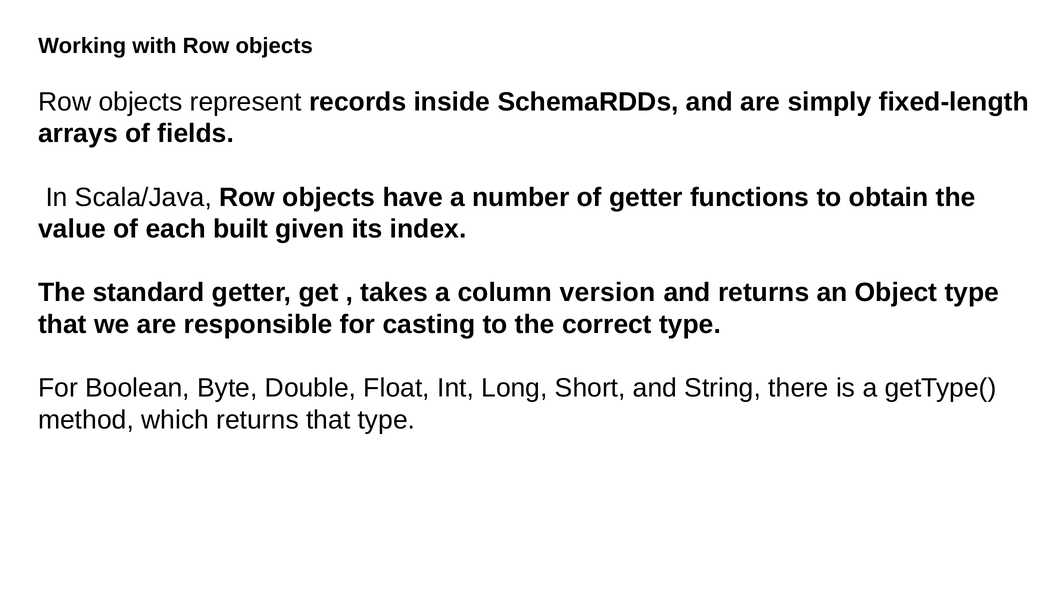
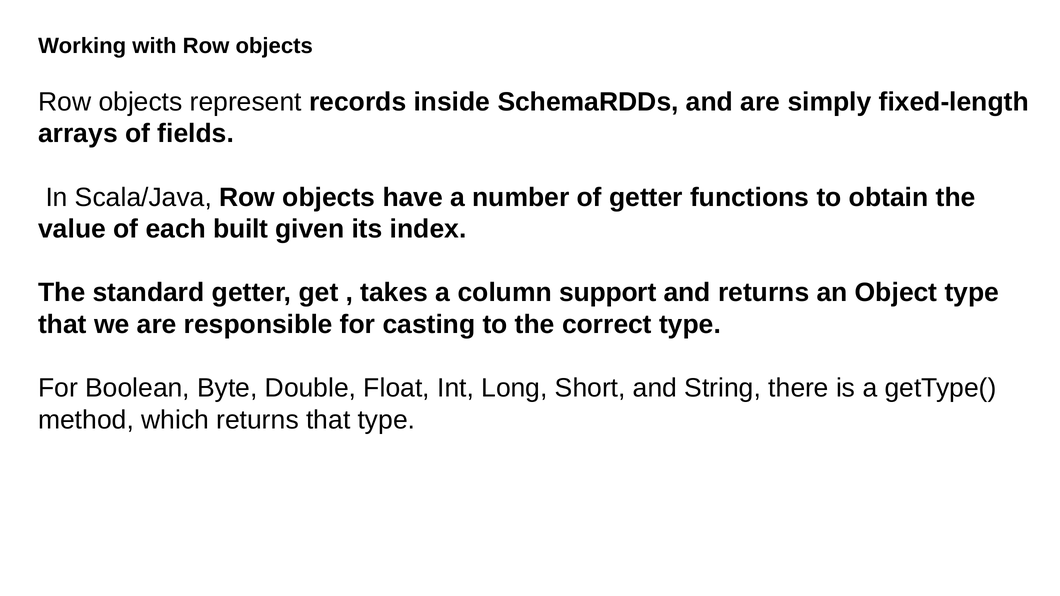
version: version -> support
